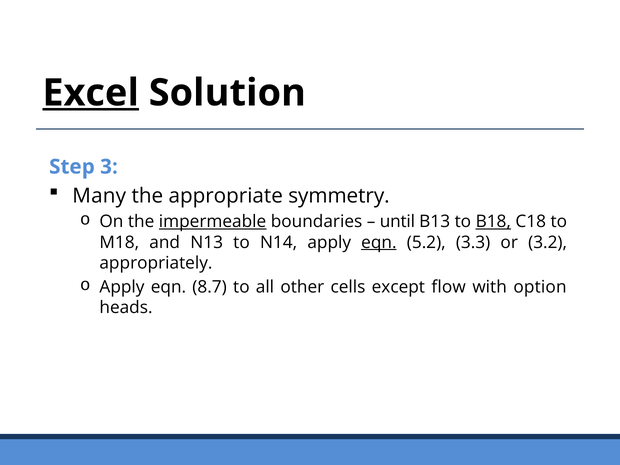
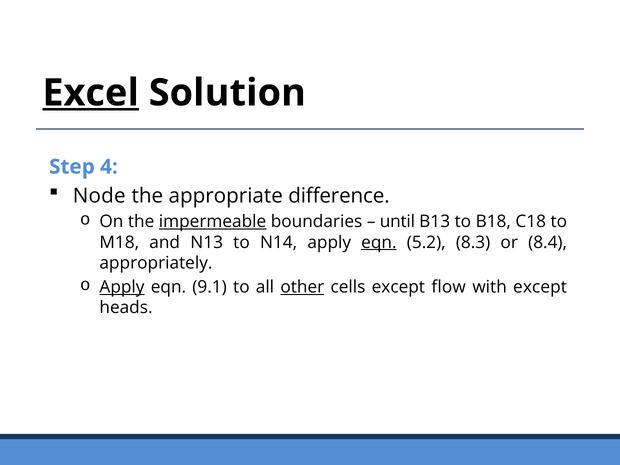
3: 3 -> 4
Many: Many -> Node
symmetry: symmetry -> difference
B18 underline: present -> none
3.3: 3.3 -> 8.3
3.2: 3.2 -> 8.4
Apply at (122, 287) underline: none -> present
8.7: 8.7 -> 9.1
other underline: none -> present
with option: option -> except
